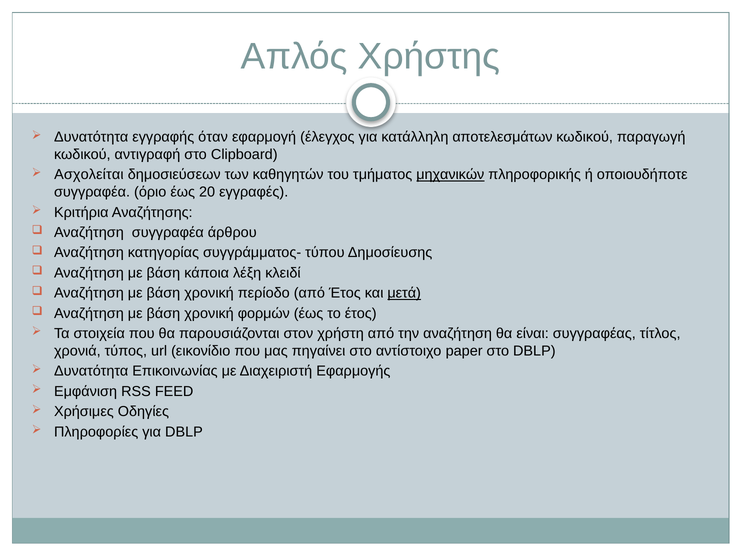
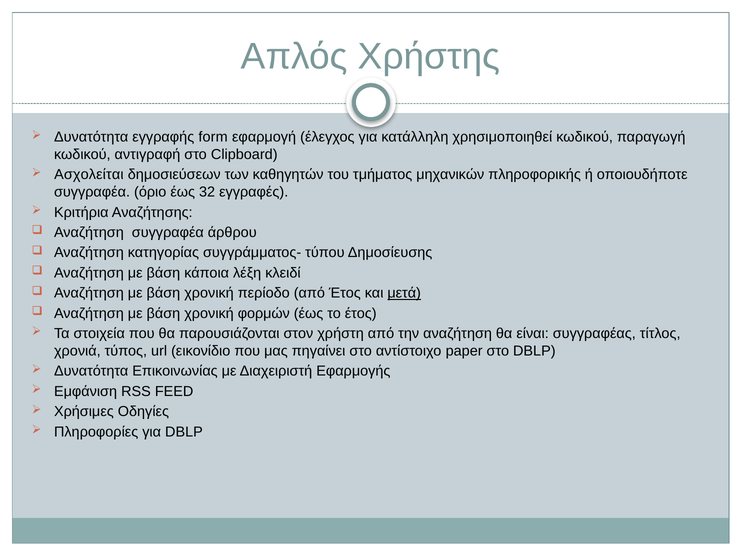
όταν: όταν -> form
αποτελεσμάτων: αποτελεσμάτων -> χρησιμοποιηθεί
μηχανικών underline: present -> none
20: 20 -> 32
